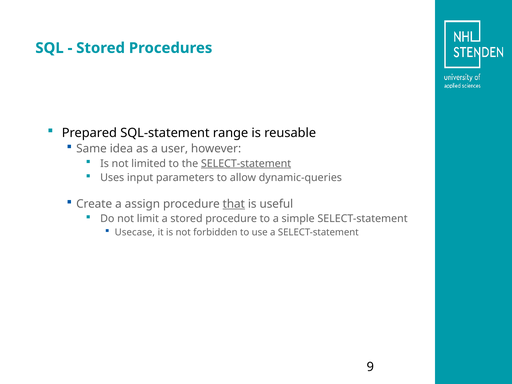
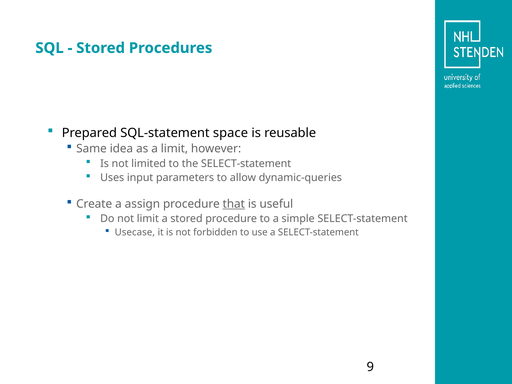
range: range -> space
a user: user -> limit
SELECT-statement at (246, 164) underline: present -> none
